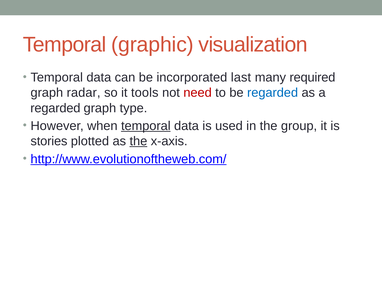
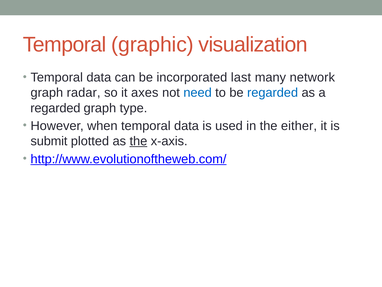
required: required -> network
tools: tools -> axes
need colour: red -> blue
temporal at (146, 126) underline: present -> none
group: group -> either
stories: stories -> submit
